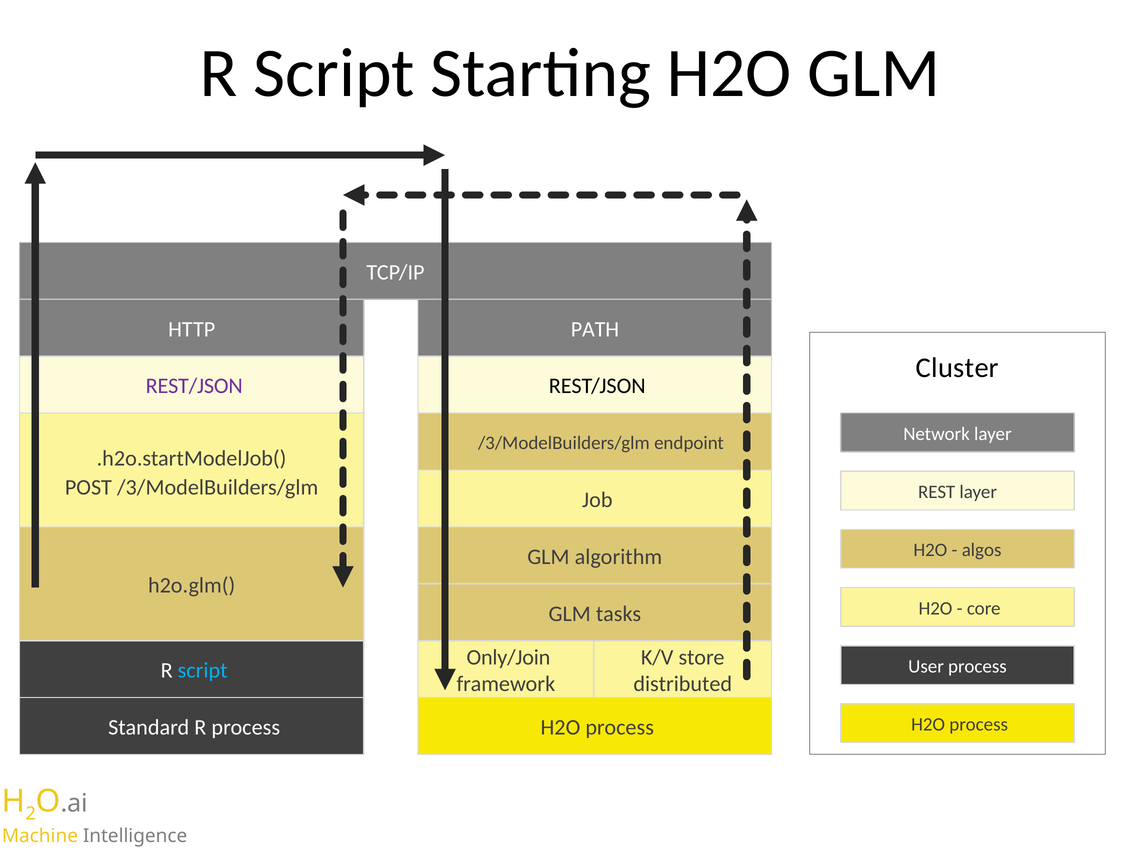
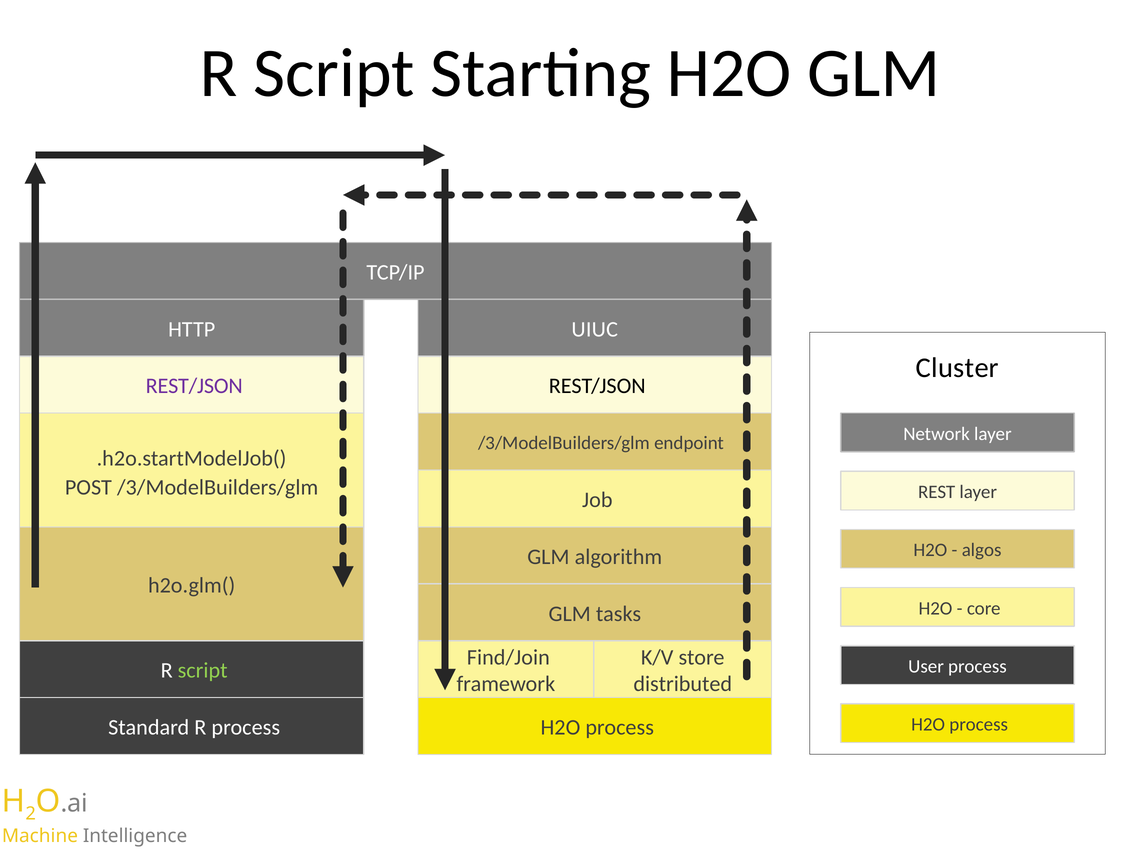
PATH: PATH -> UIUC
Only/Join: Only/Join -> Find/Join
script at (203, 671) colour: light blue -> light green
